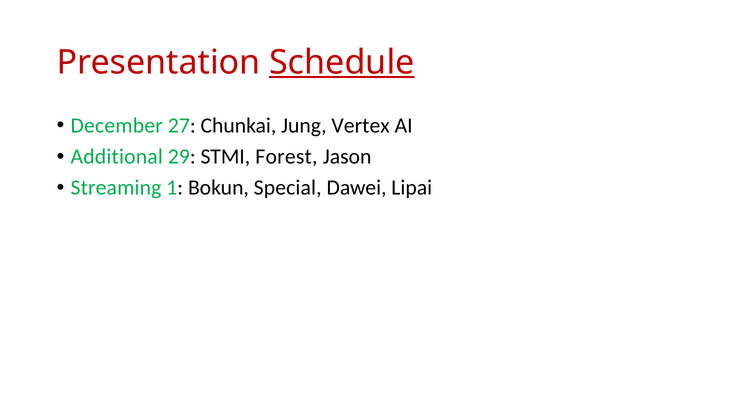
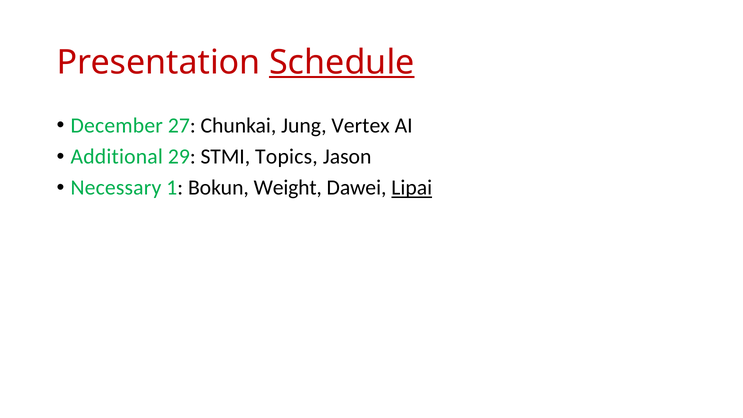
Forest: Forest -> Topics
Streaming: Streaming -> Necessary
Special: Special -> Weight
Lipai underline: none -> present
